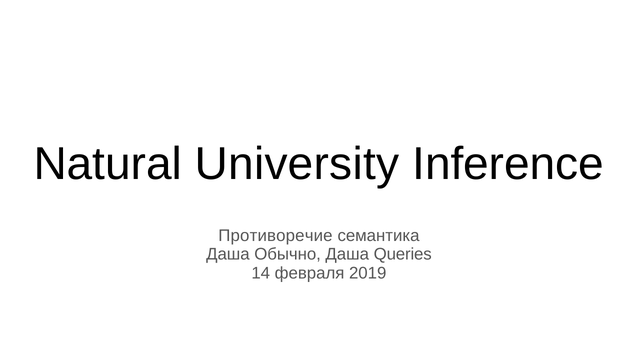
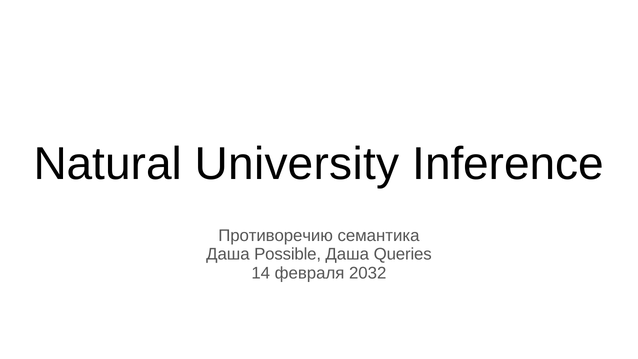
Противоречие: Противоречие -> Противоречию
Обычно: Обычно -> Possible
2019: 2019 -> 2032
